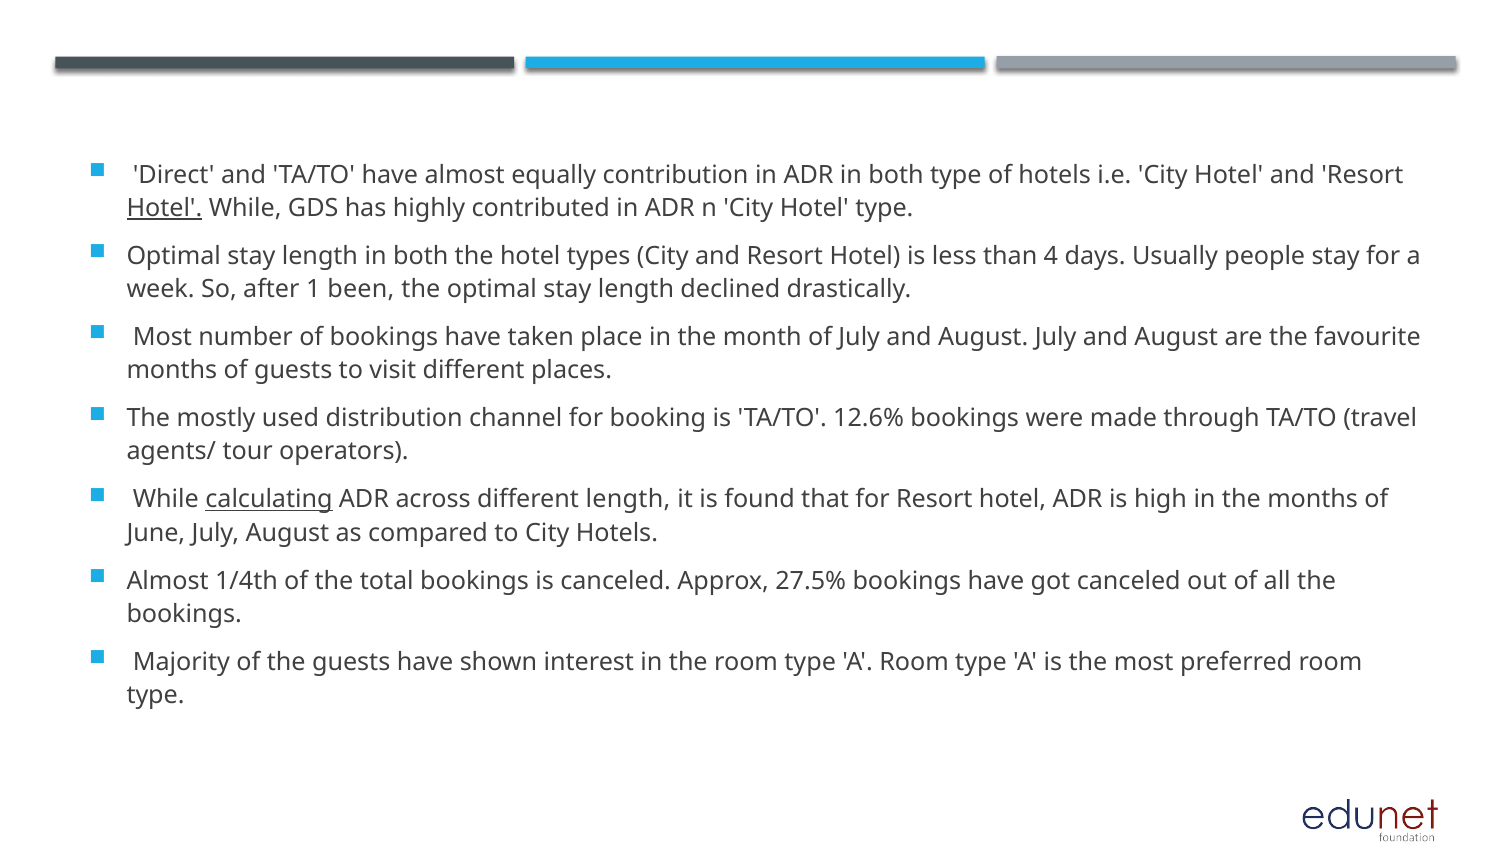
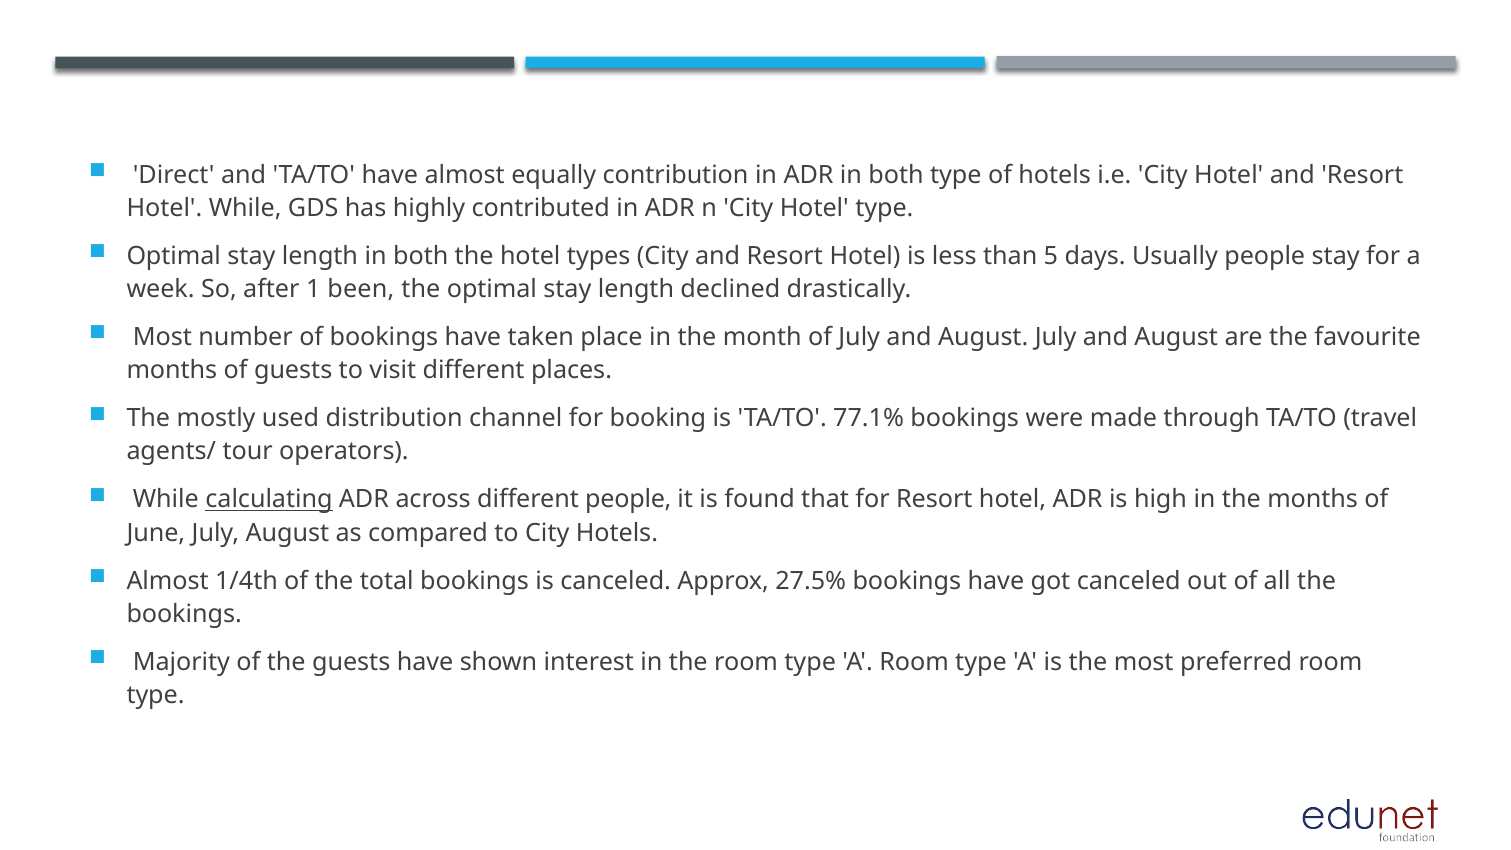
Hotel at (164, 208) underline: present -> none
4: 4 -> 5
12.6%: 12.6% -> 77.1%
different length: length -> people
